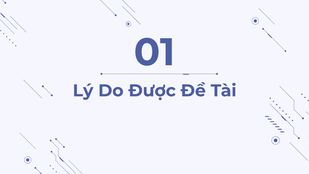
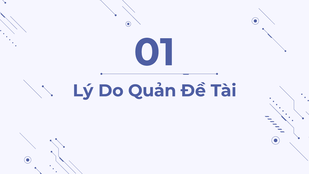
Được: Được -> Quản
